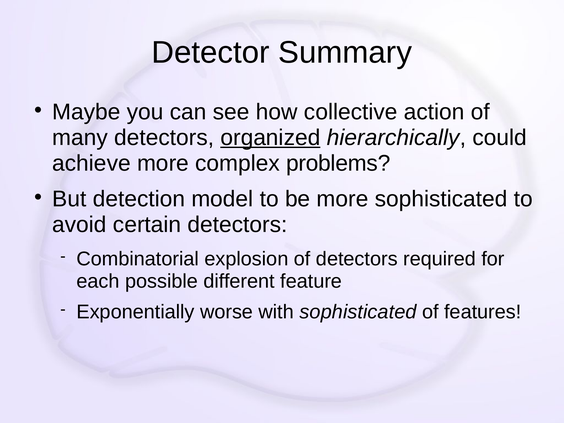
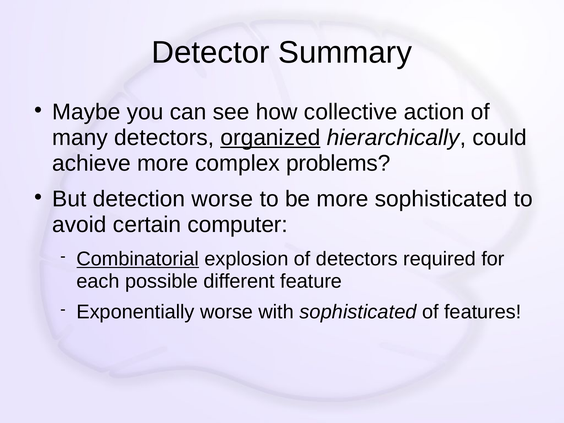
detection model: model -> worse
certain detectors: detectors -> computer
Combinatorial underline: none -> present
